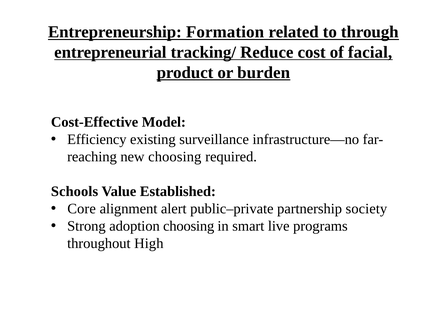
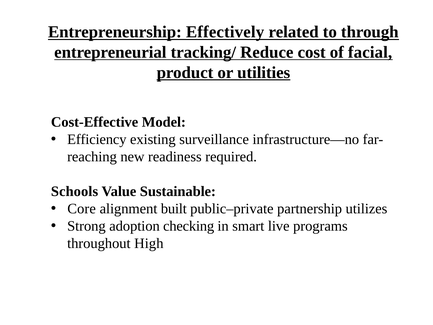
Formation: Formation -> Effectively
burden: burden -> utilities
new choosing: choosing -> readiness
Established: Established -> Sustainable
alert: alert -> built
society: society -> utilizes
adoption choosing: choosing -> checking
